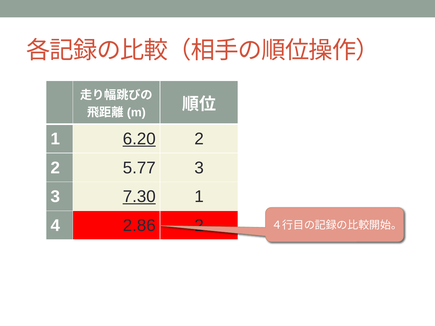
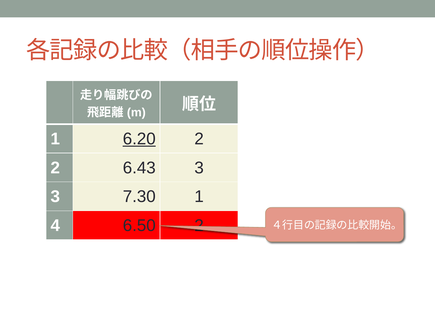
5.77: 5.77 -> 6.43
7.30 underline: present -> none
2.86: 2.86 -> 6.50
